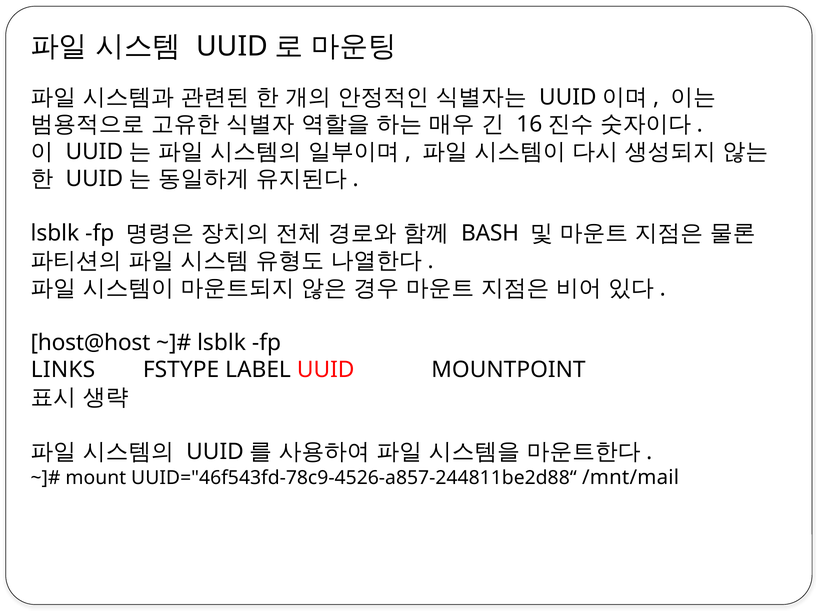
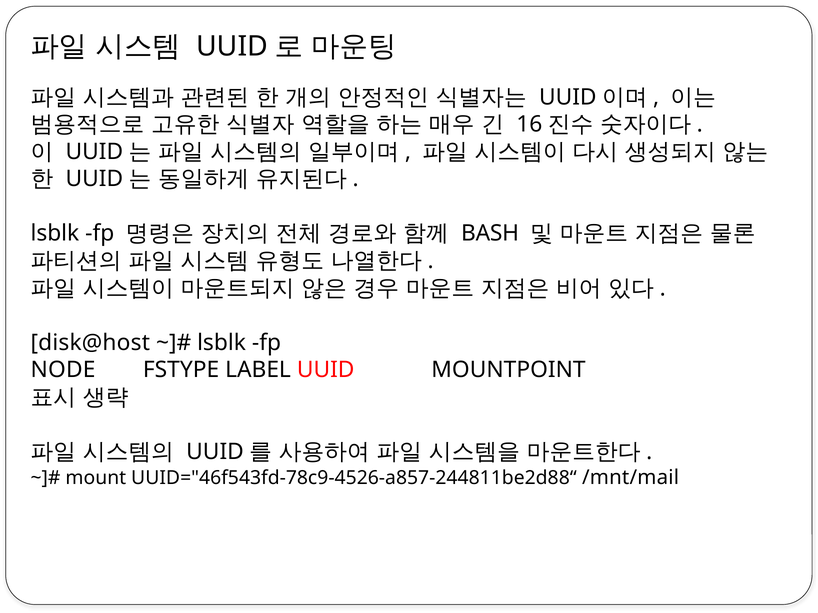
host@host: host@host -> disk@host
LINKS: LINKS -> NODE
